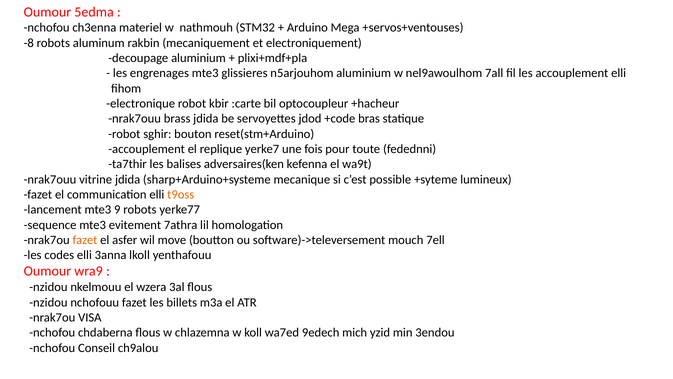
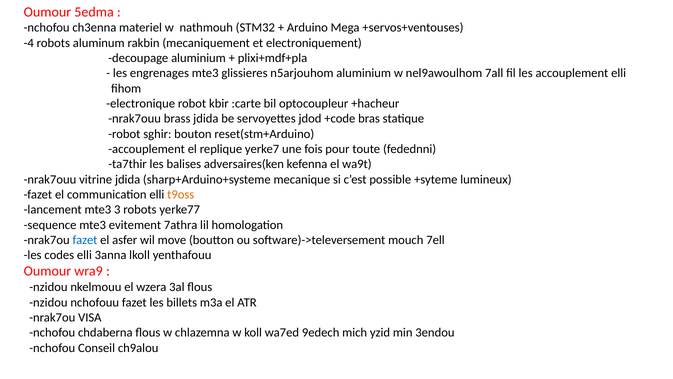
-8: -8 -> -4
9: 9 -> 3
fazet at (85, 240) colour: orange -> blue
